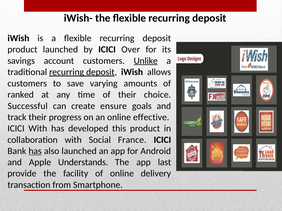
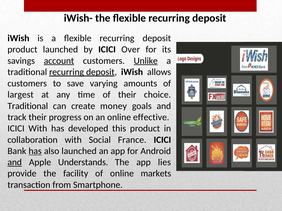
account underline: none -> present
ranked: ranked -> largest
Successful at (28, 106): Successful -> Traditional
ensure: ensure -> money
and at (15, 163) underline: none -> present
last: last -> lies
delivery: delivery -> markets
